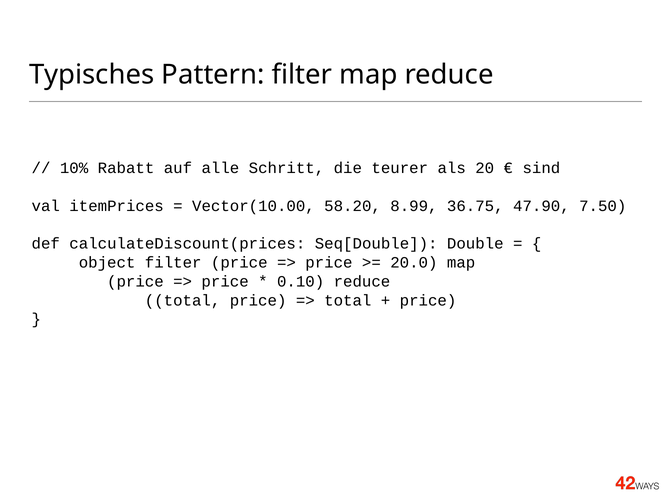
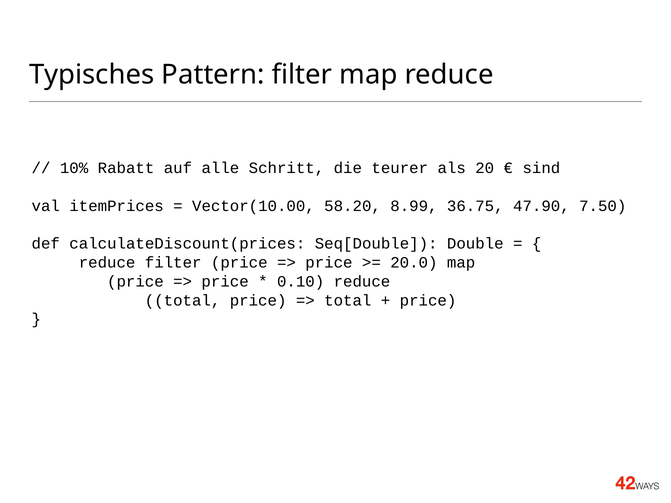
object at (107, 263): object -> reduce
